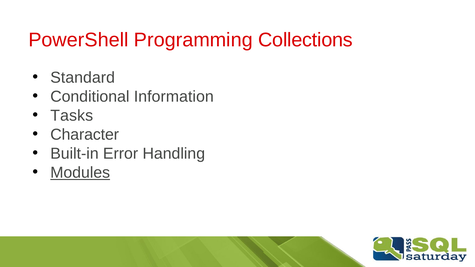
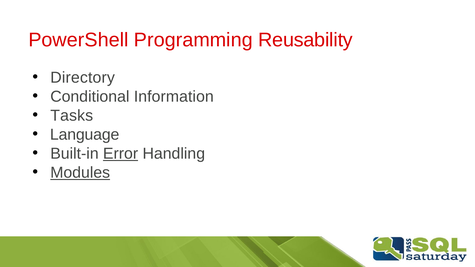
Collections: Collections -> Reusability
Standard: Standard -> Directory
Character: Character -> Language
Error underline: none -> present
